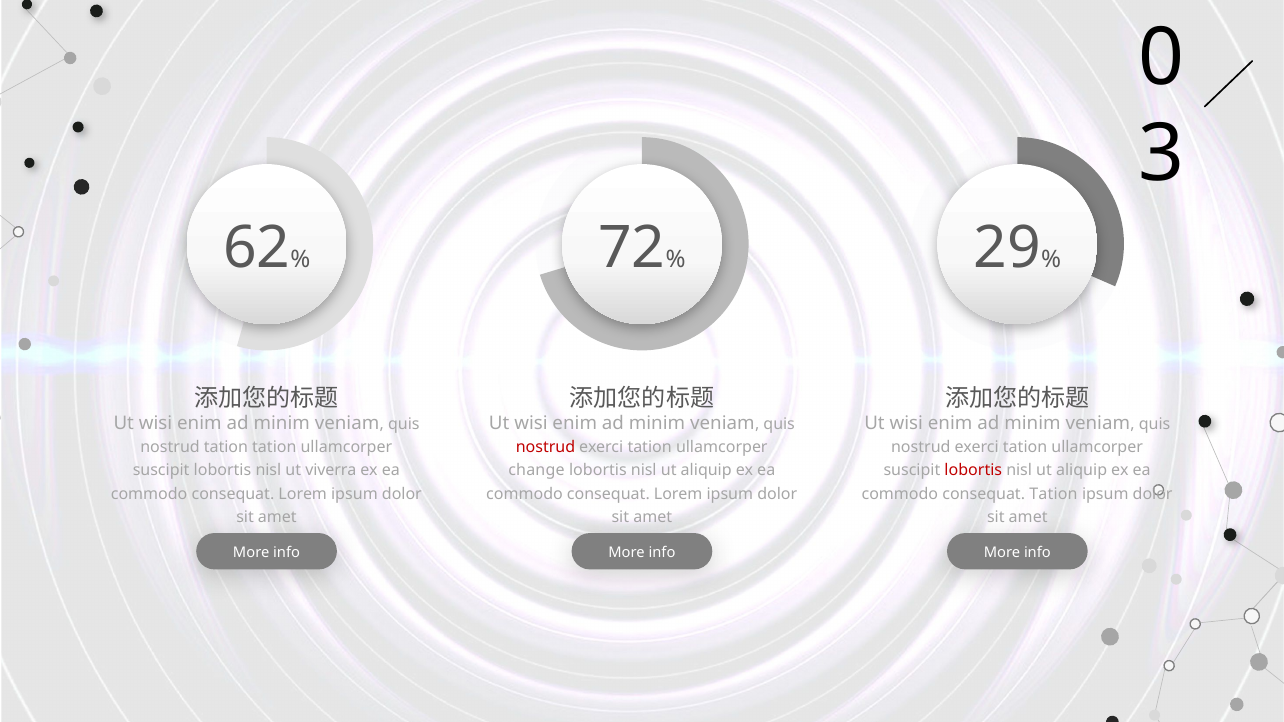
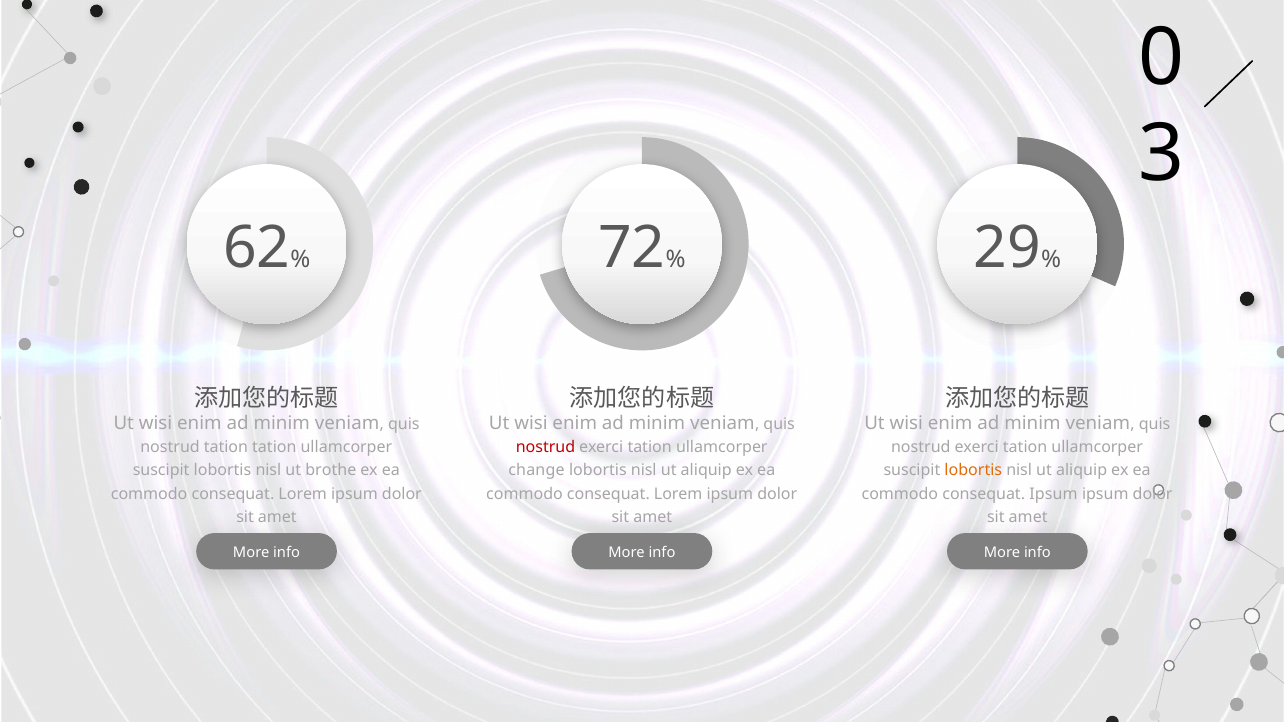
viverra: viverra -> brothe
lobortis at (973, 471) colour: red -> orange
consequat Tation: Tation -> Ipsum
